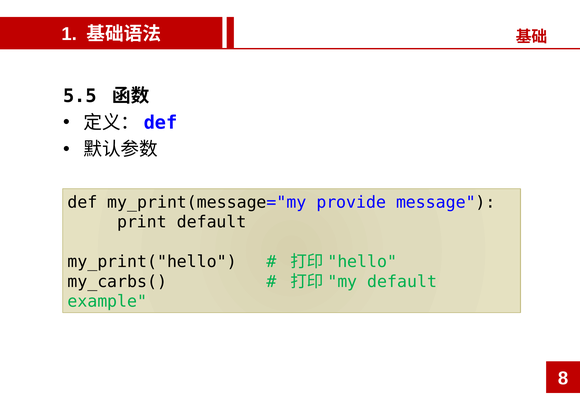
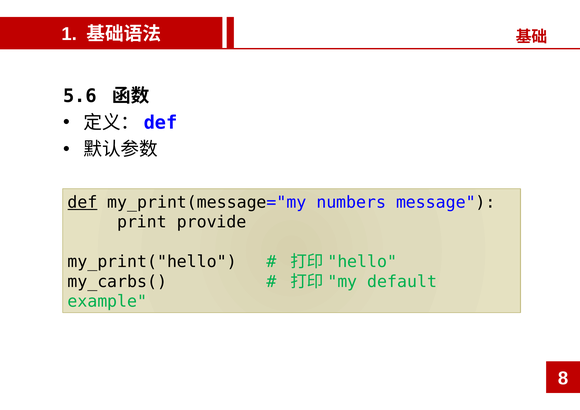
5.5: 5.5 -> 5.6
def underline: none -> present
provide: provide -> numbers
print default: default -> provide
